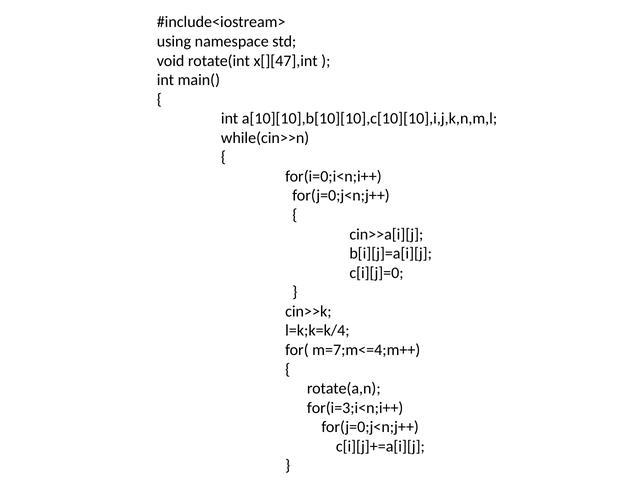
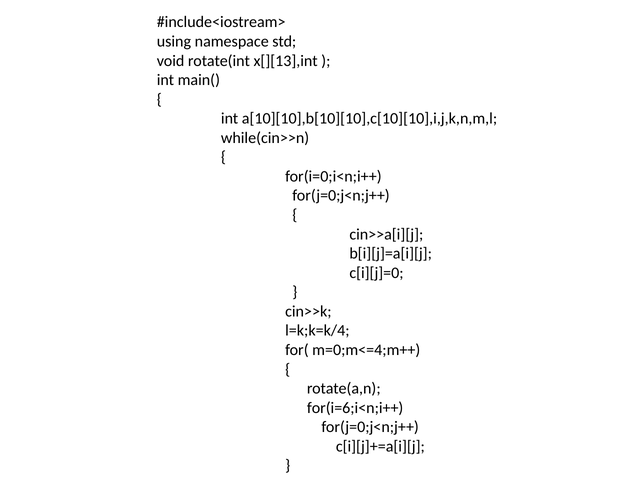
x[][47],int: x[][47],int -> x[][13],int
m=7;m<=4;m++: m=7;m<=4;m++ -> m=0;m<=4;m++
for(i=3;i<n;i++: for(i=3;i<n;i++ -> for(i=6;i<n;i++
